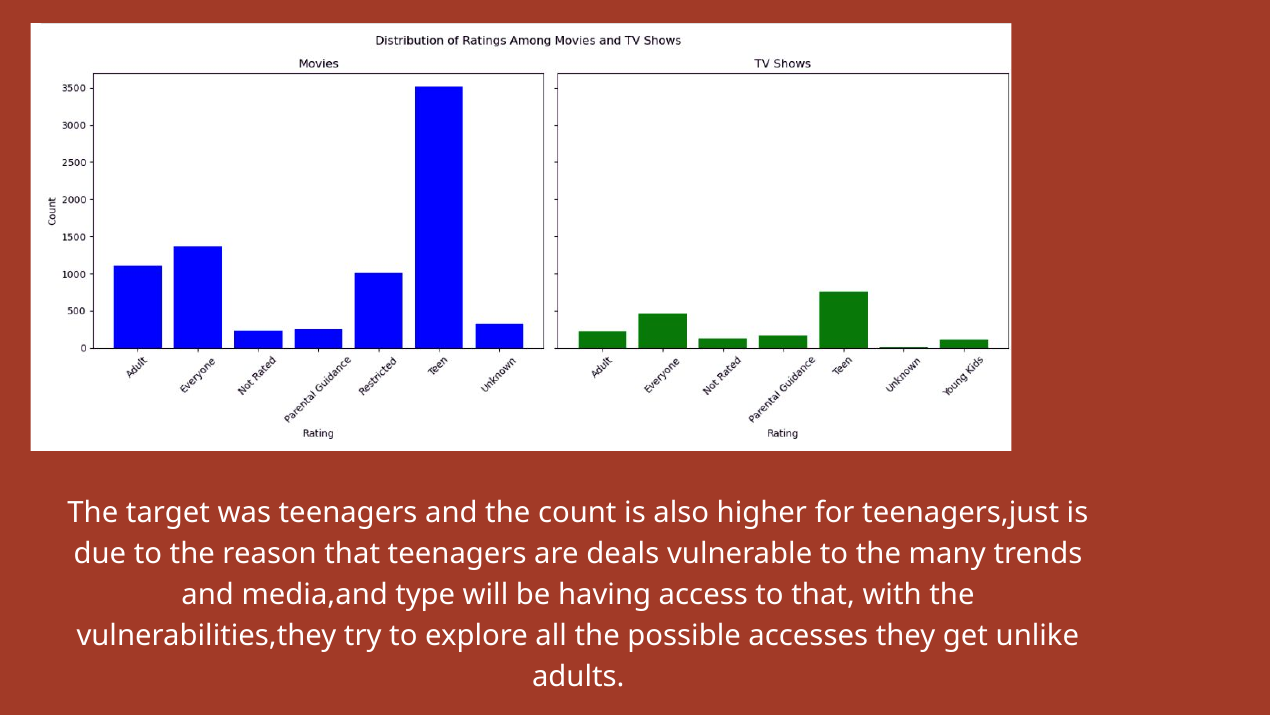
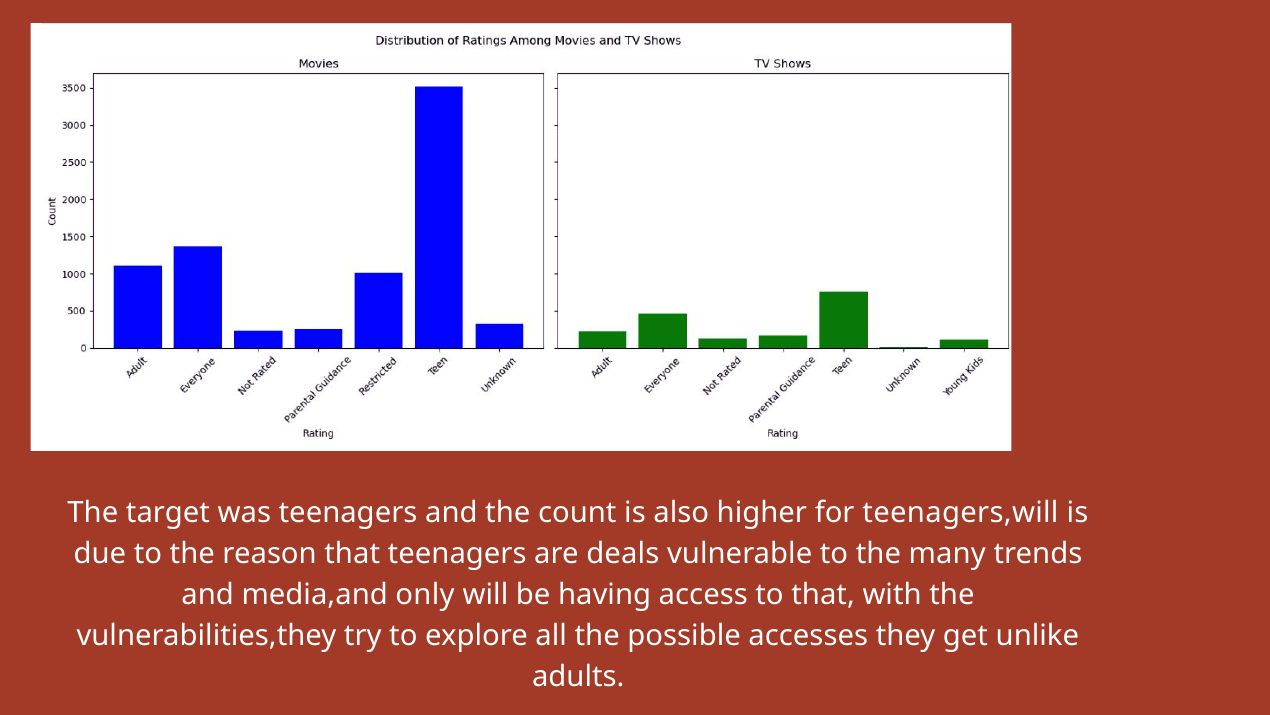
teenagers,just: teenagers,just -> teenagers,will
type: type -> only
